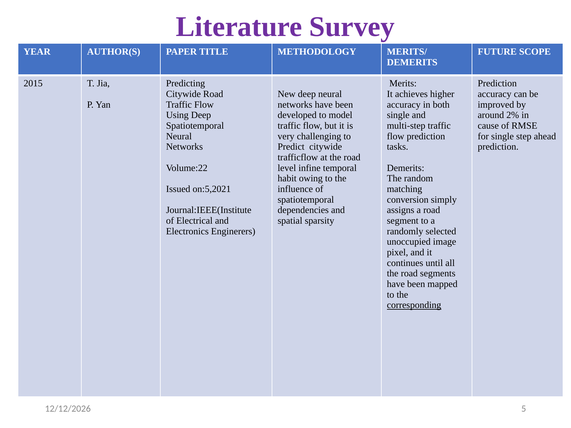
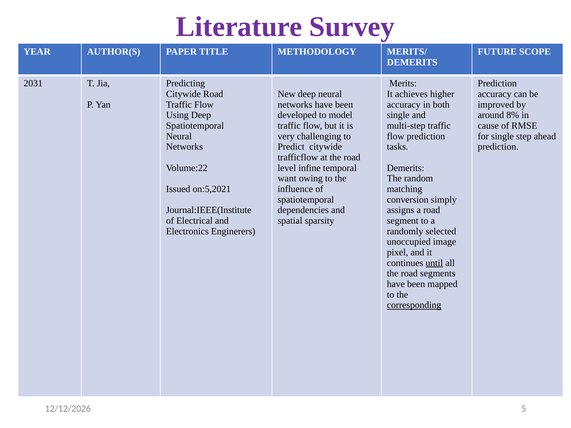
2015: 2015 -> 2031
2%: 2% -> 8%
habit: habit -> want
until underline: none -> present
